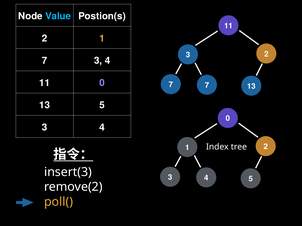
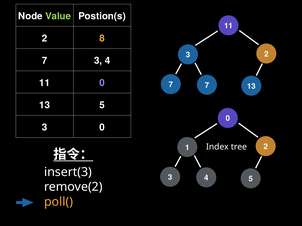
Value colour: light blue -> light green
2 1: 1 -> 8
4 at (102, 128): 4 -> 0
